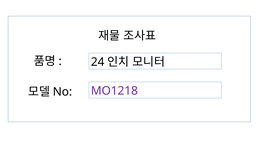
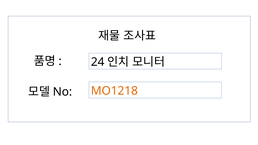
MO1218 colour: purple -> orange
